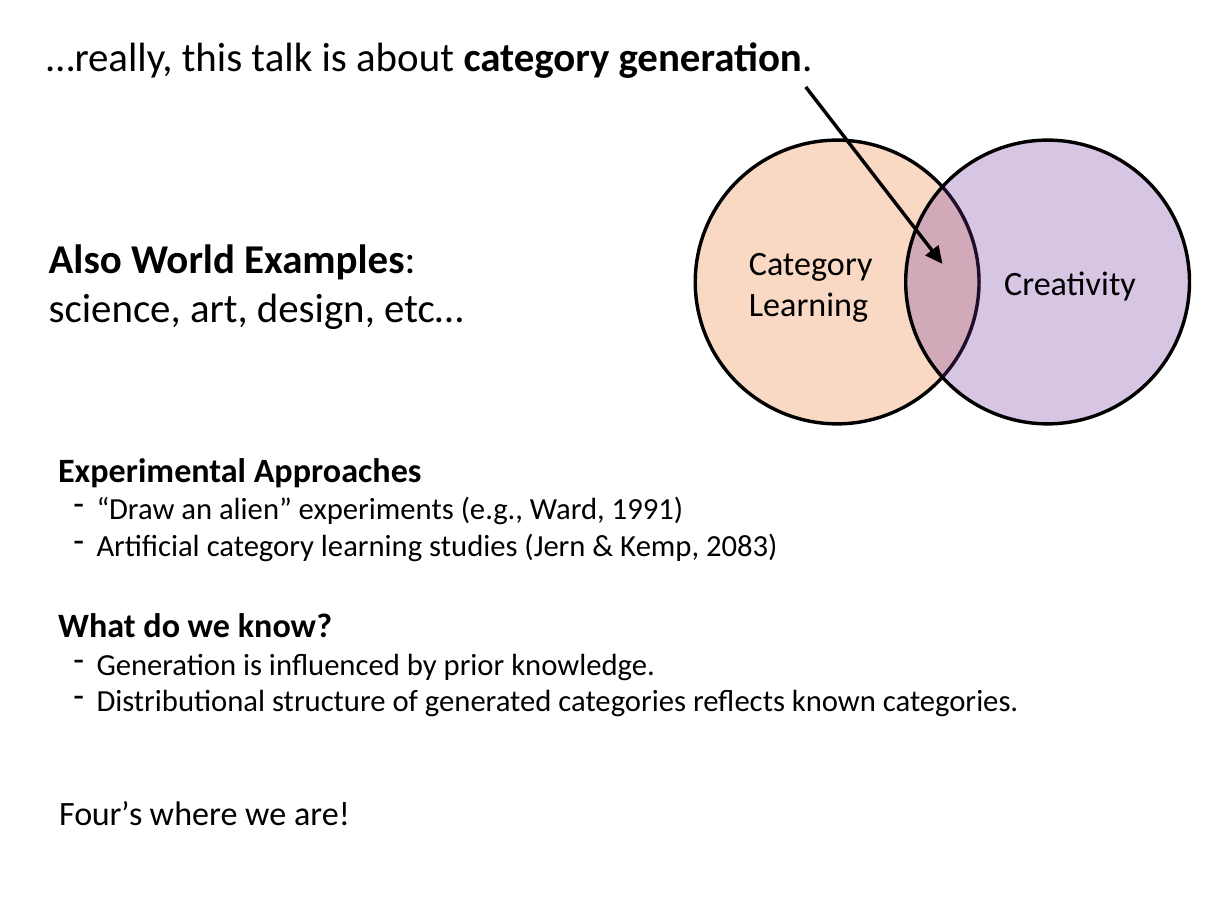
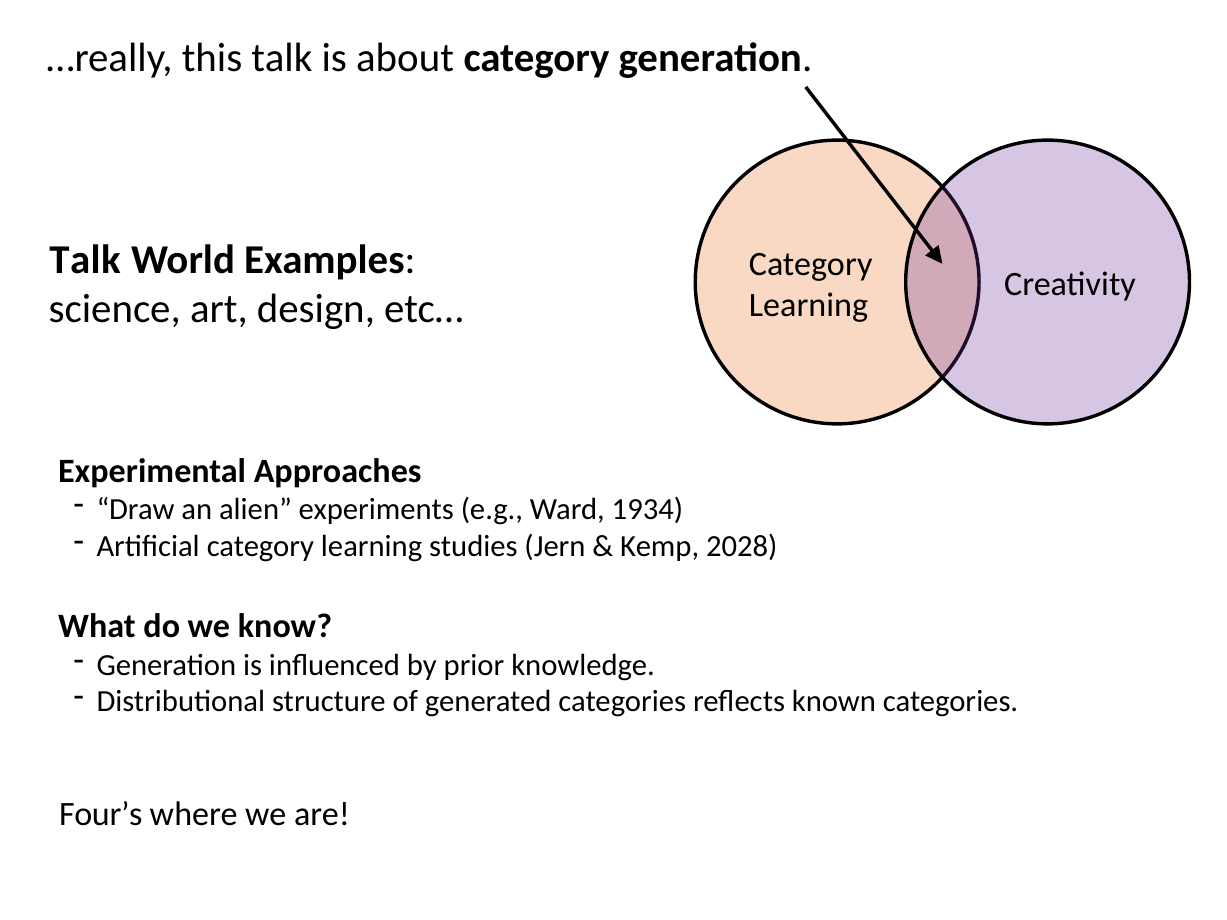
Also at (85, 260): Also -> Talk
1991: 1991 -> 1934
2083: 2083 -> 2028
